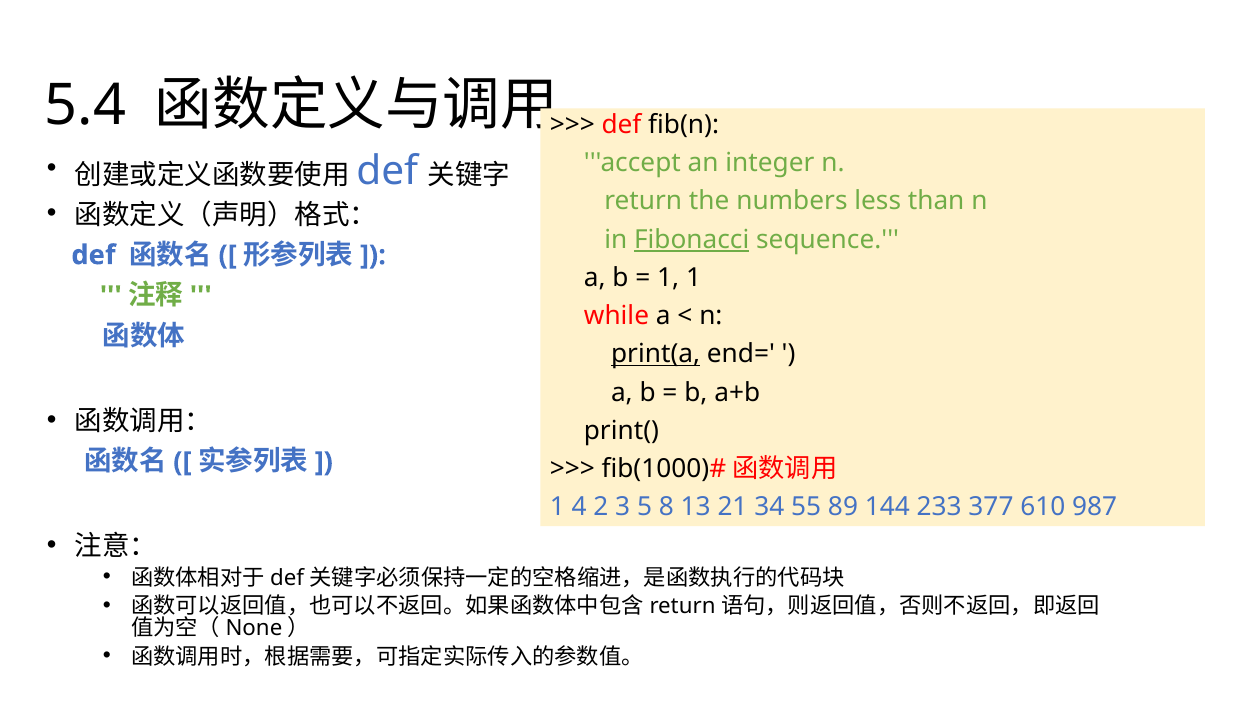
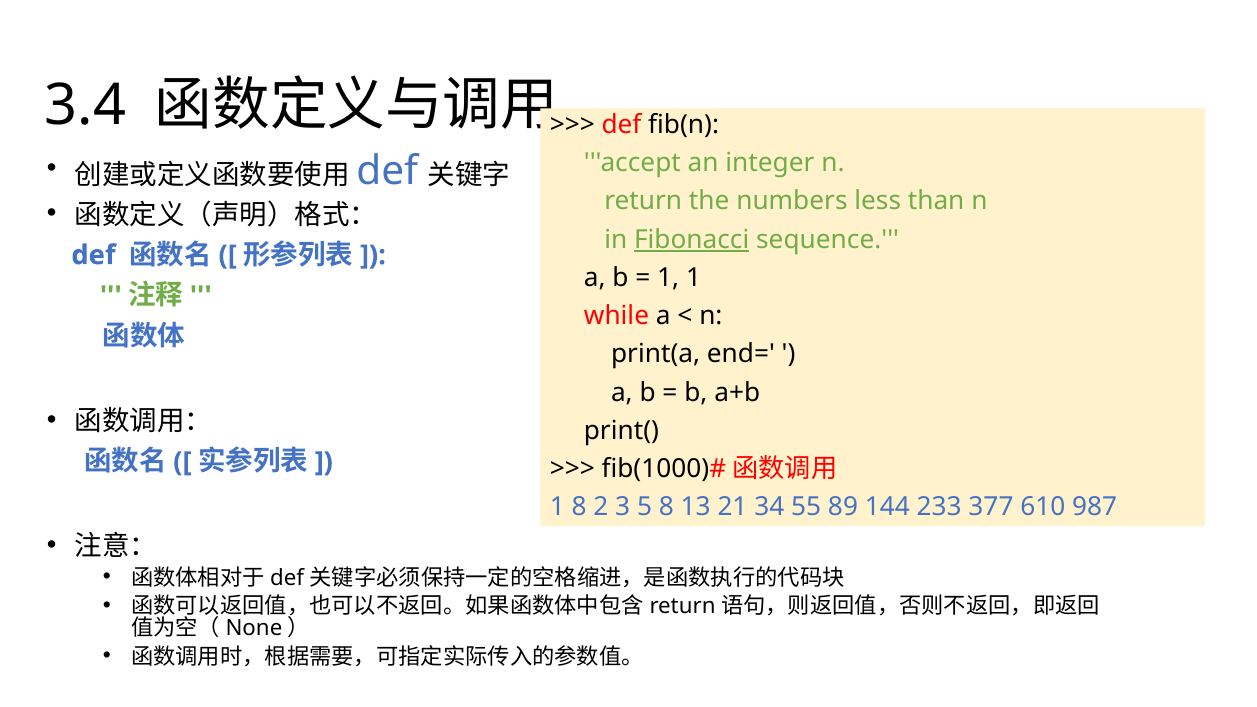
5.4: 5.4 -> 3.4
print(a underline: present -> none
1 4: 4 -> 8
